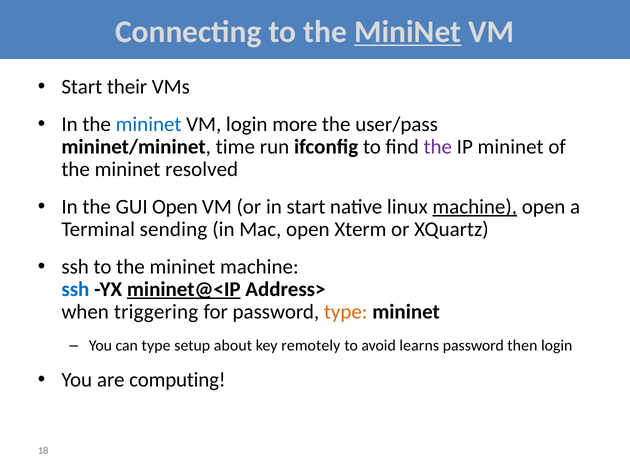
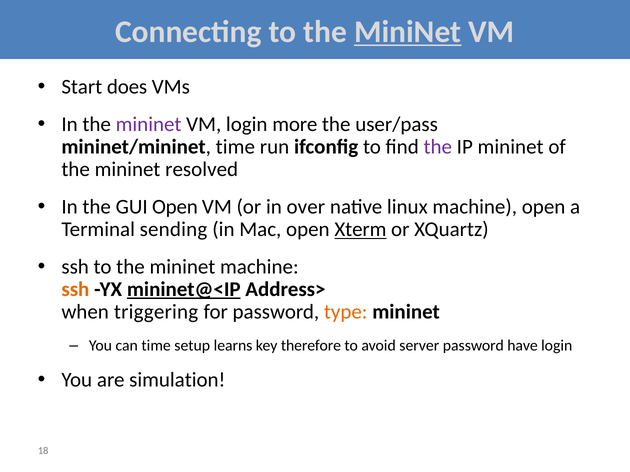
their: their -> does
mininet at (149, 124) colour: blue -> purple
in start: start -> over
machine at (475, 207) underline: present -> none
Xterm underline: none -> present
ssh at (75, 290) colour: blue -> orange
can type: type -> time
about: about -> learns
remotely: remotely -> therefore
learns: learns -> server
then: then -> have
computing: computing -> simulation
